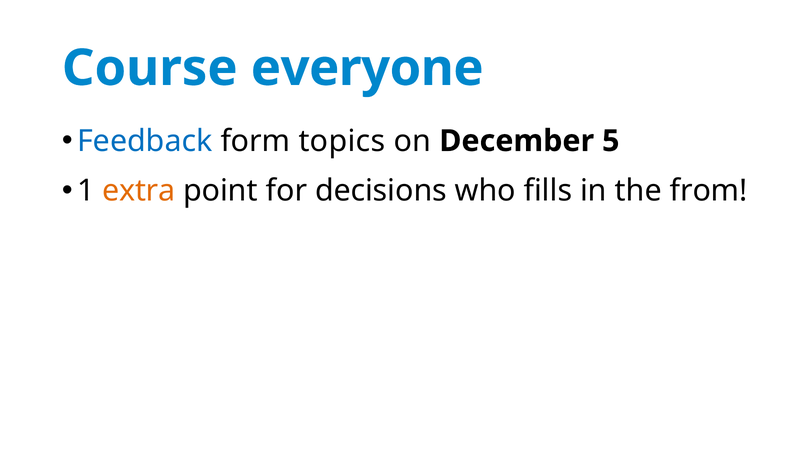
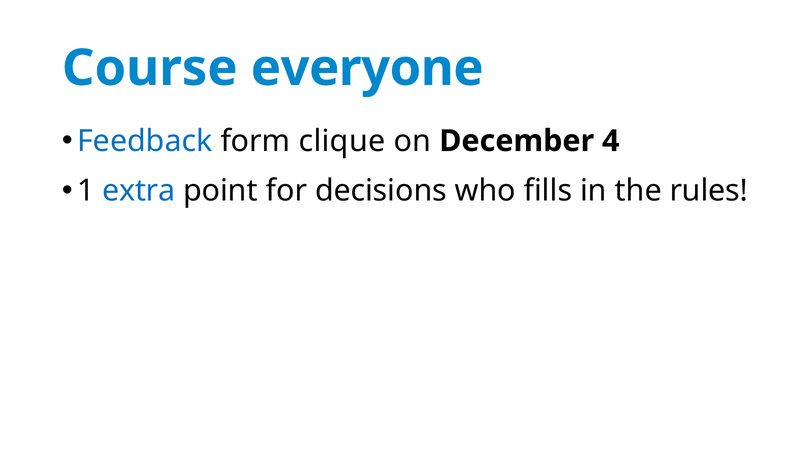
topics: topics -> clique
5: 5 -> 4
extra colour: orange -> blue
from: from -> rules
